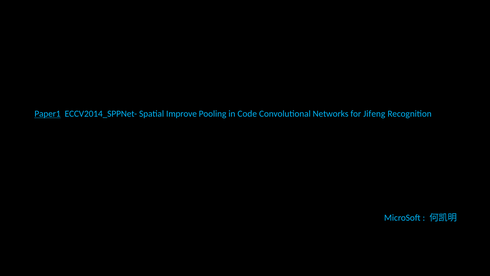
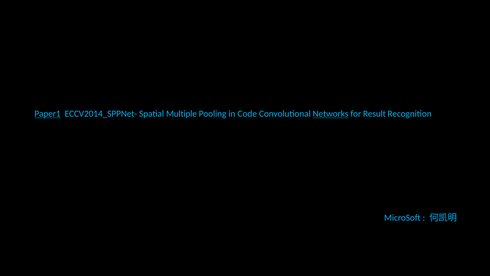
Improve: Improve -> Multiple
Networks underline: none -> present
Jifeng: Jifeng -> Result
